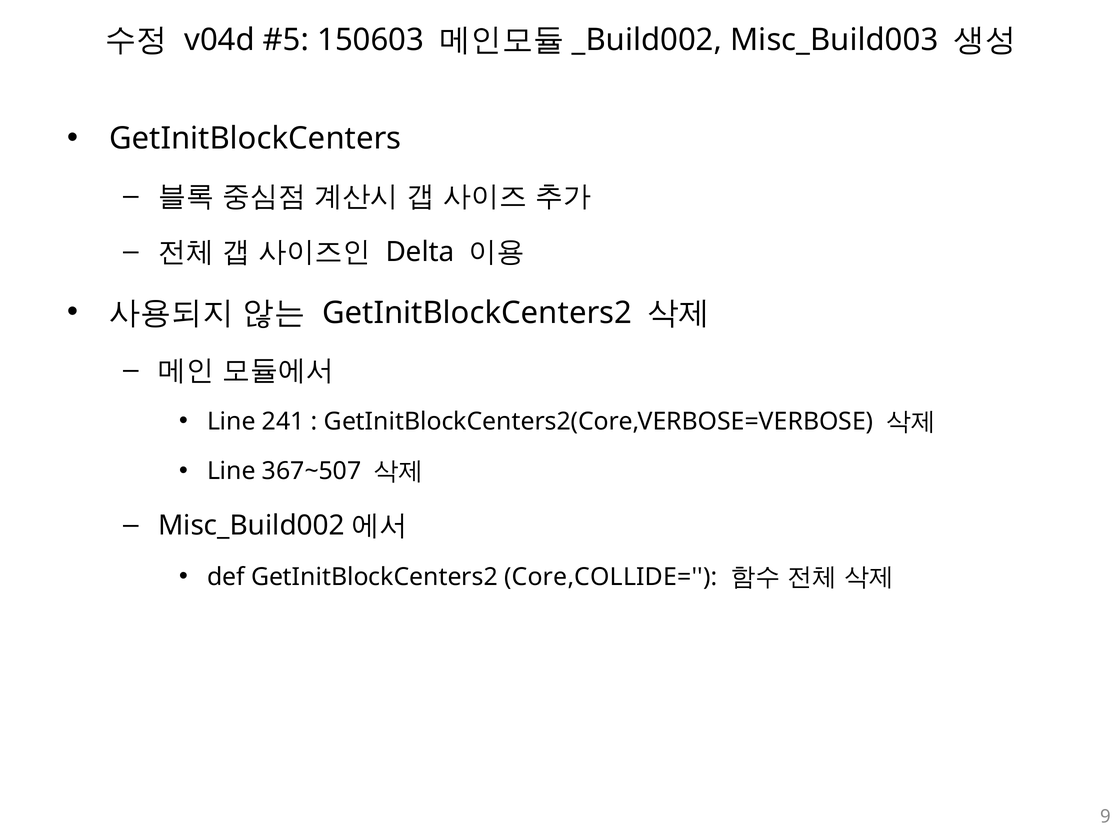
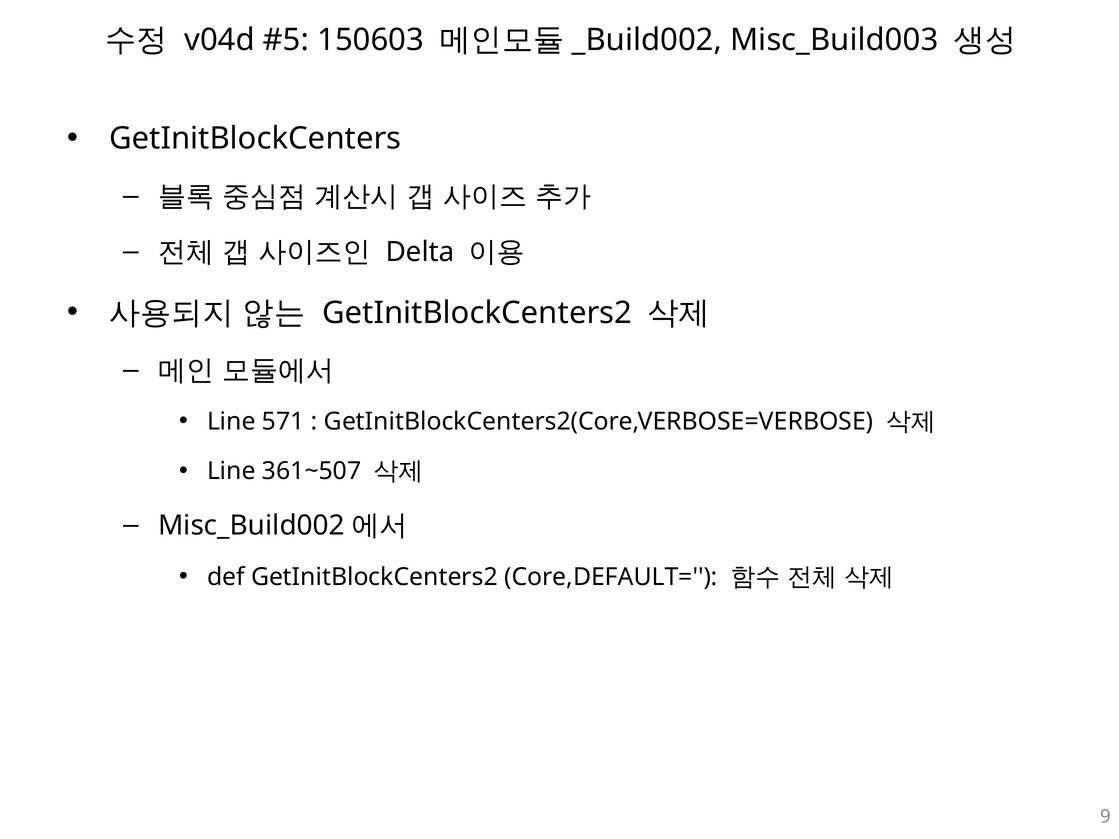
241: 241 -> 571
367~507: 367~507 -> 361~507
Core,COLLIDE=: Core,COLLIDE= -> Core,DEFAULT=
